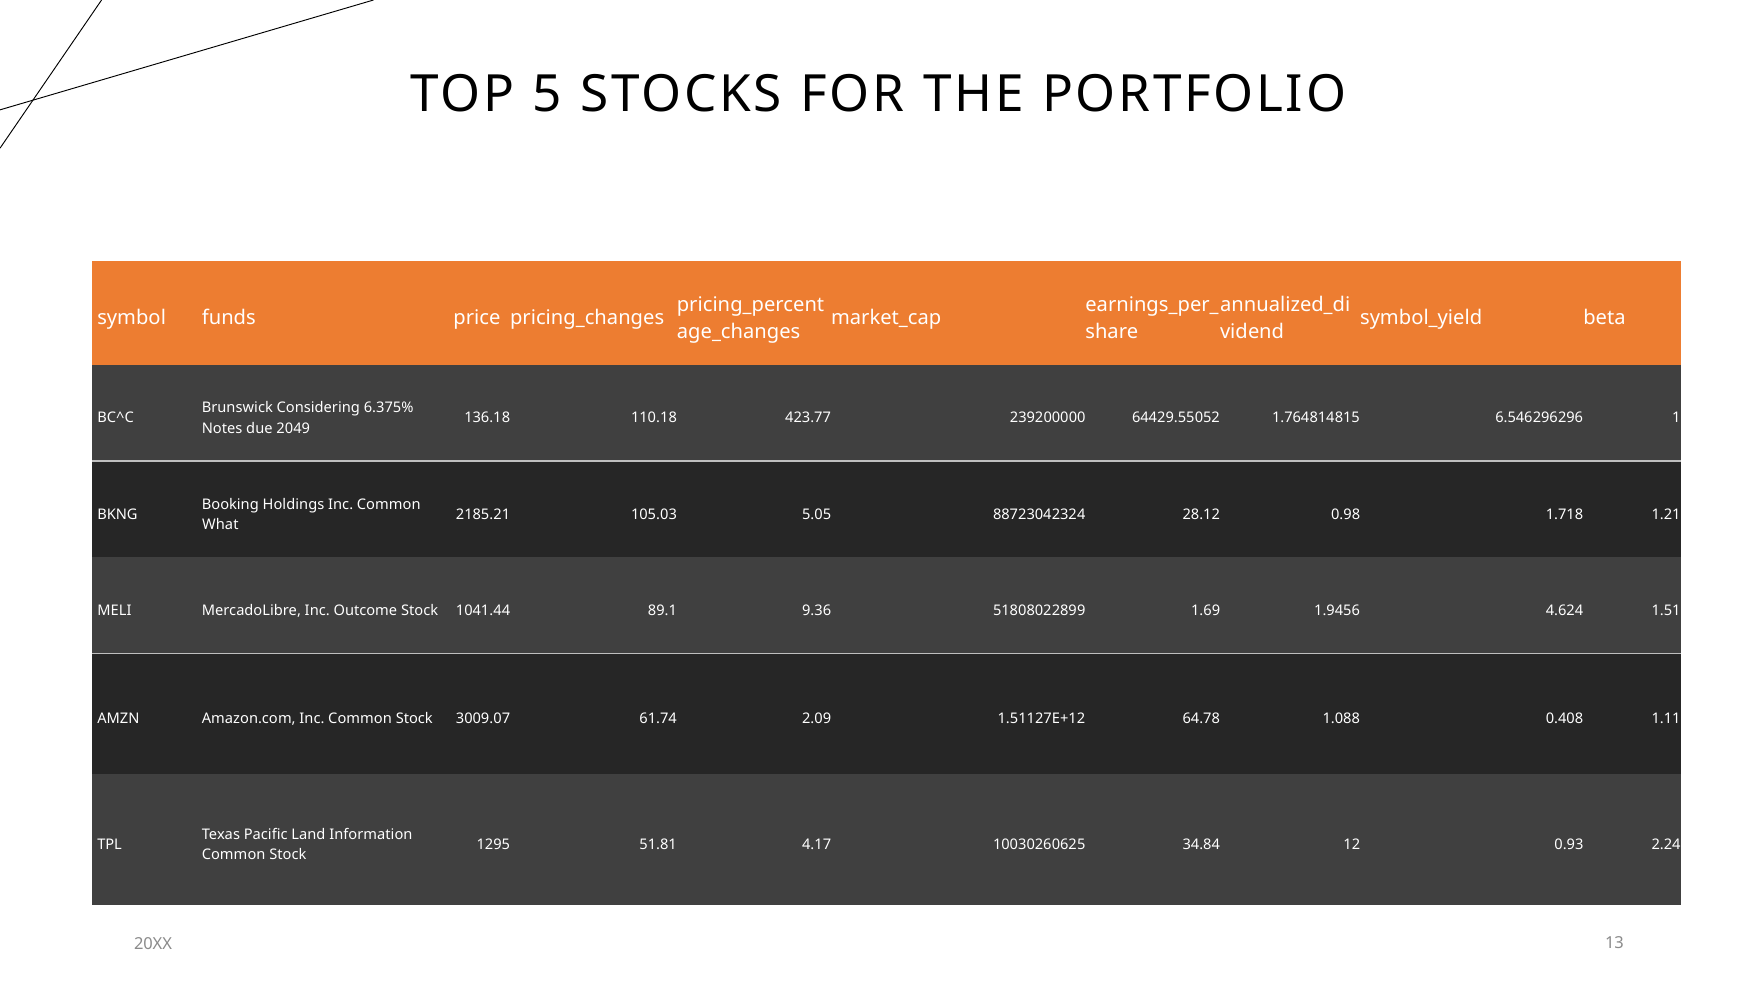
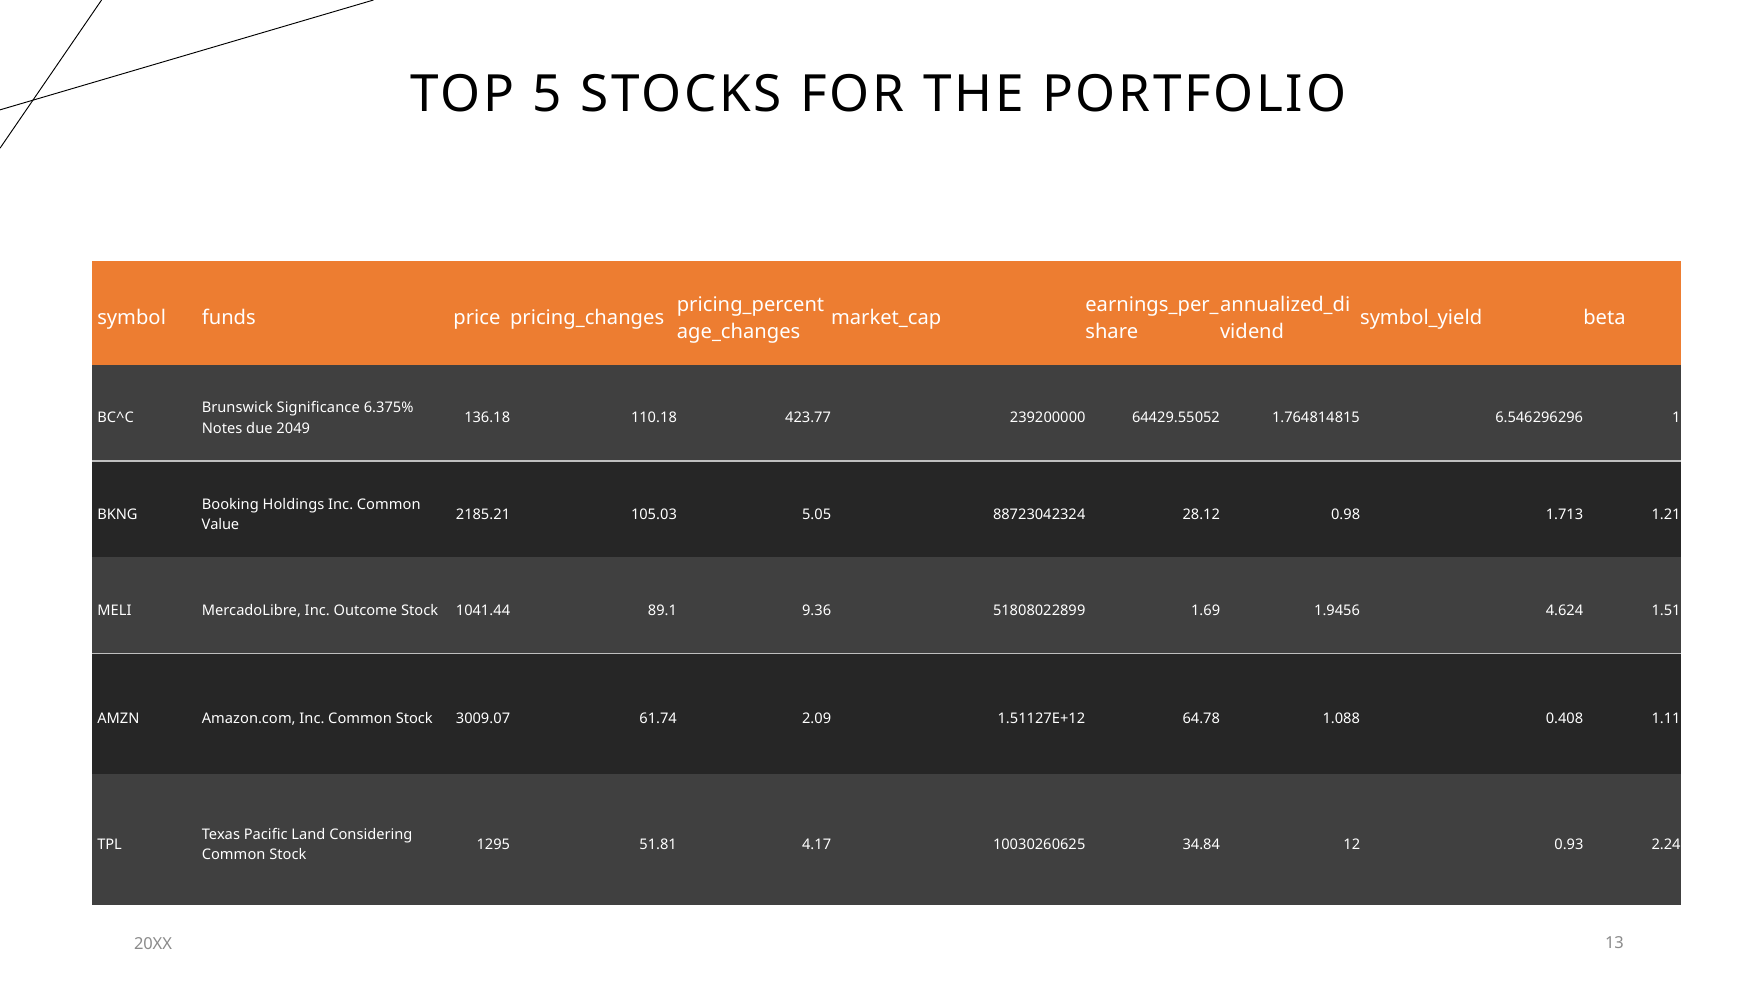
Considering: Considering -> Significance
1.718: 1.718 -> 1.713
What: What -> Value
Information: Information -> Considering
